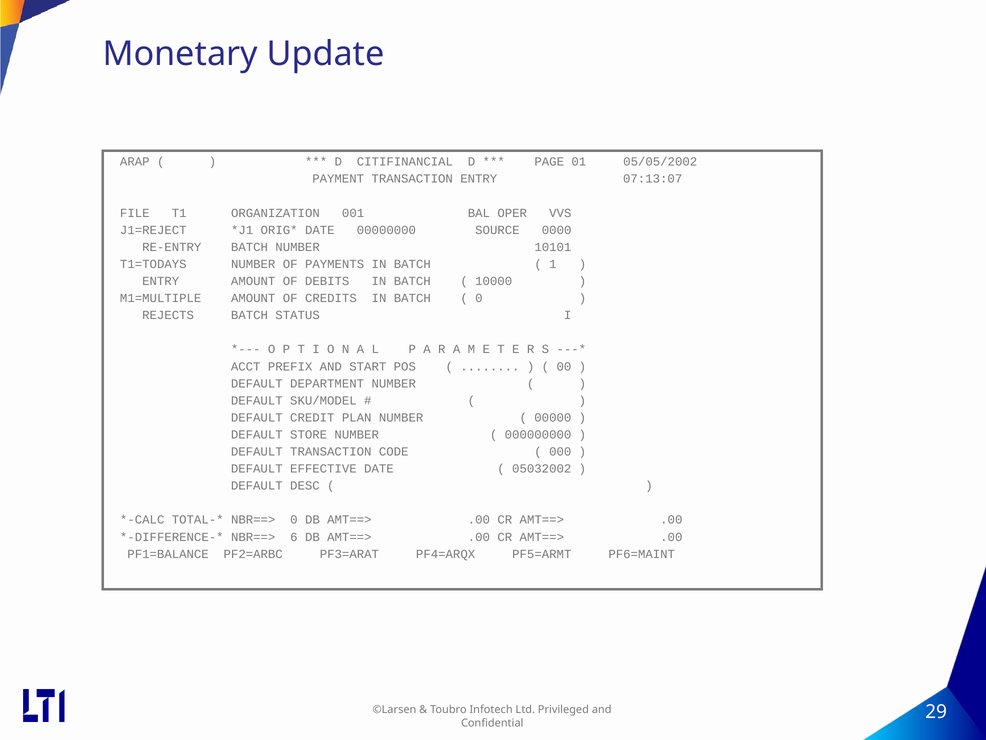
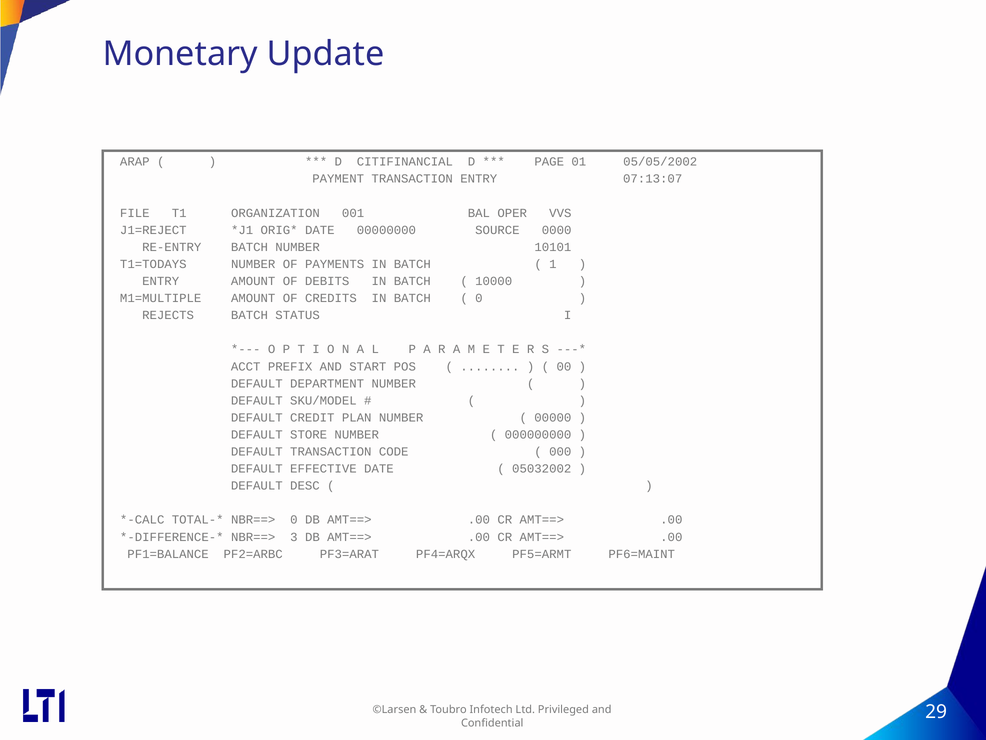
6: 6 -> 3
